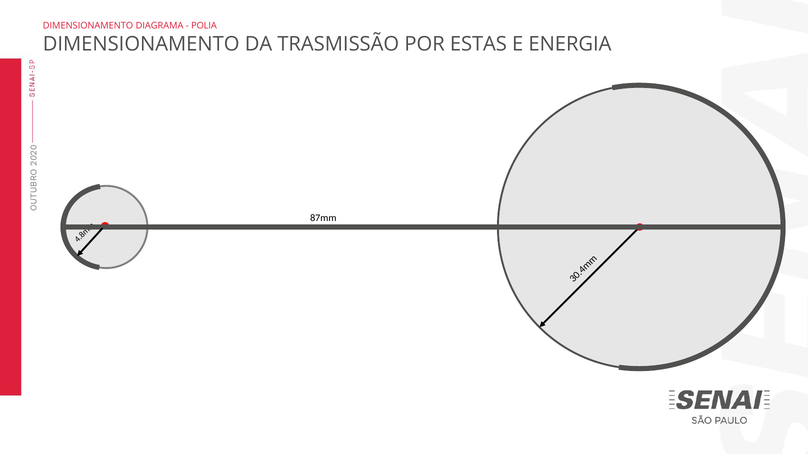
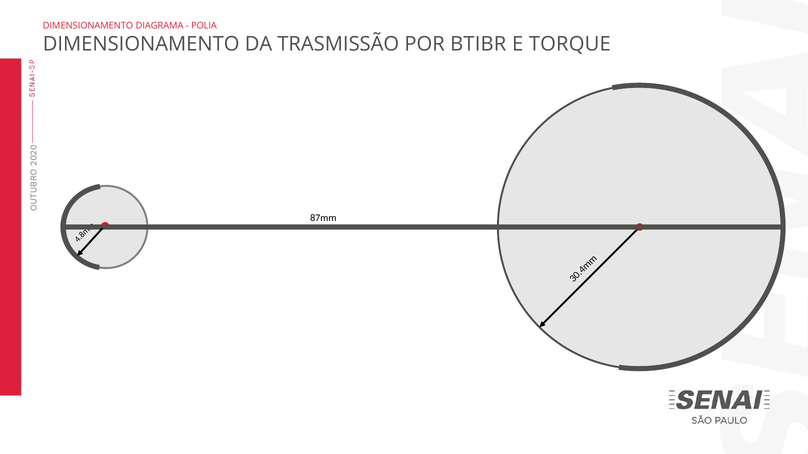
ESTAS: ESTAS -> BTIBR
ENERGIA: ENERGIA -> TORQUE
